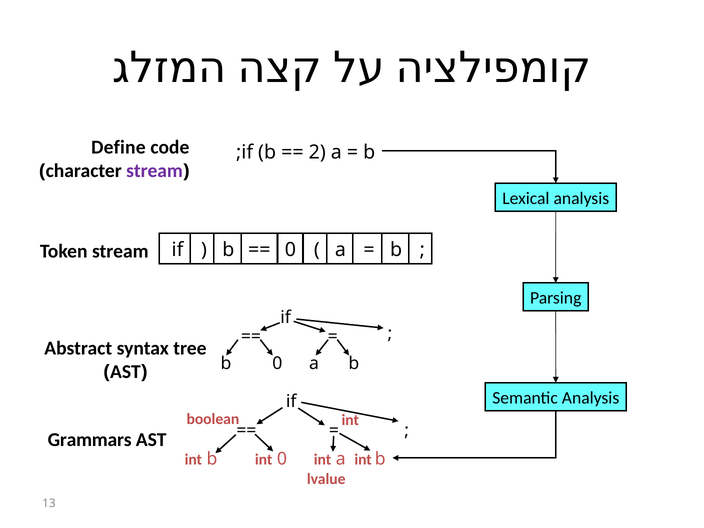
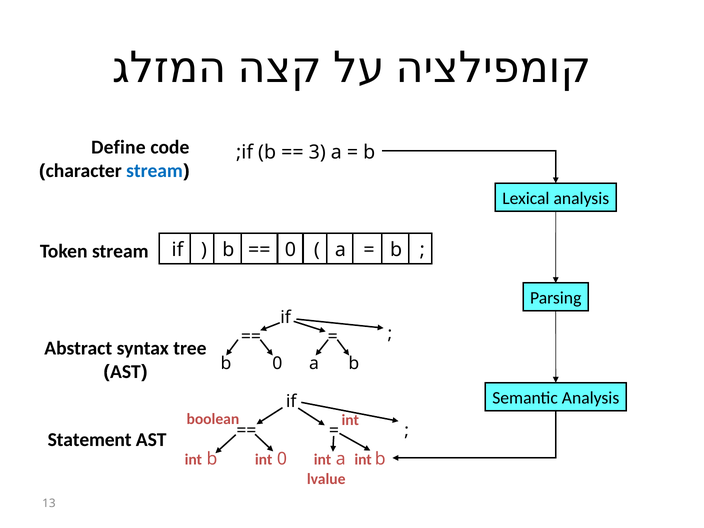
2: 2 -> 3
stream at (155, 171) colour: purple -> blue
Grammars: Grammars -> Statement
